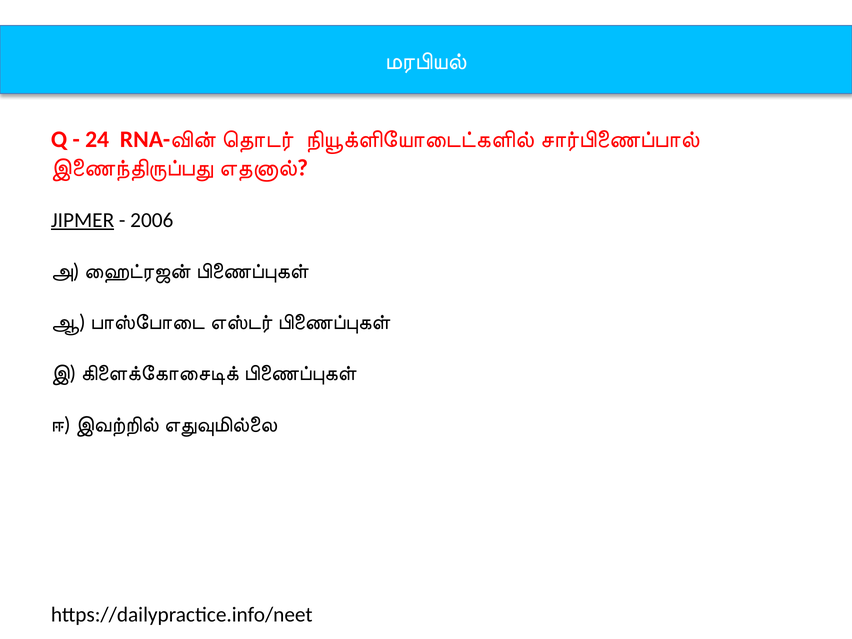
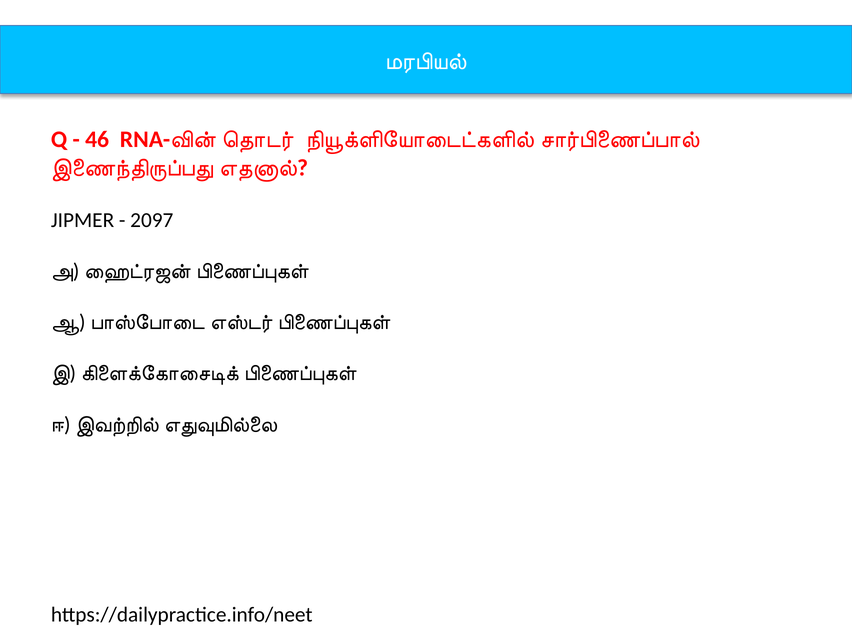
24: 24 -> 46
JIPMER underline: present -> none
2006: 2006 -> 2097
